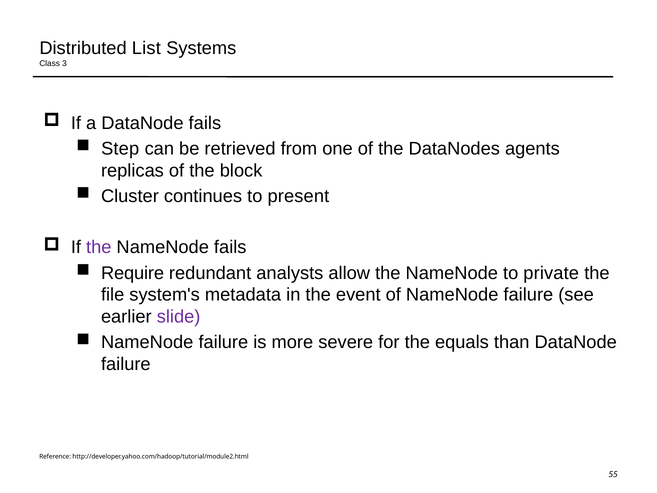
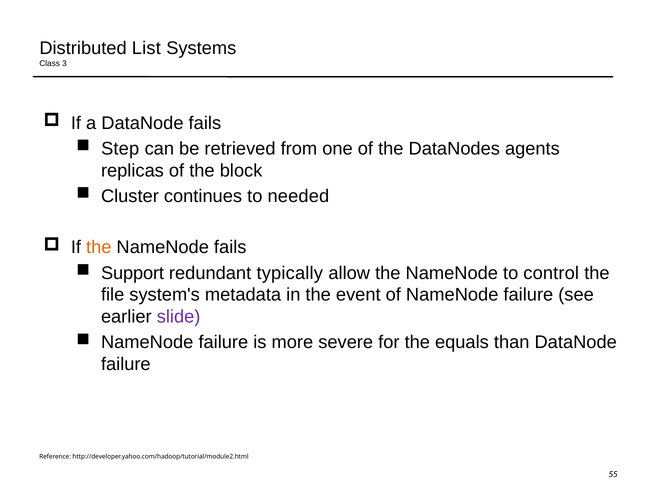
present: present -> needed
the at (99, 247) colour: purple -> orange
Require: Require -> Support
analysts: analysts -> typically
private: private -> control
